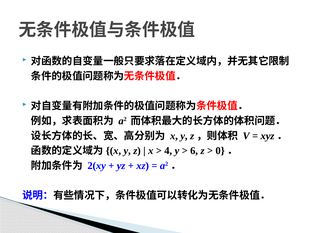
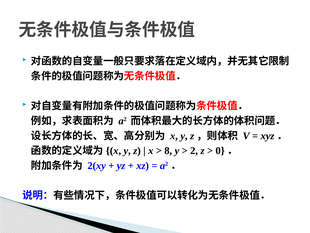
4: 4 -> 8
6: 6 -> 2
